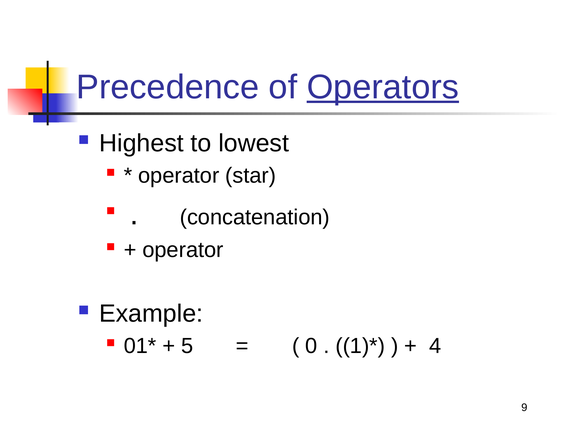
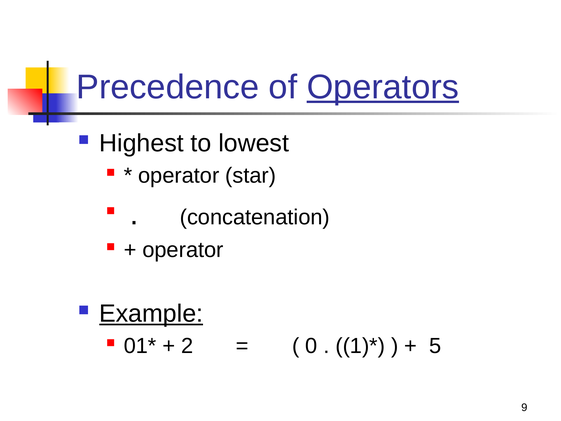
Example underline: none -> present
5: 5 -> 2
4: 4 -> 5
